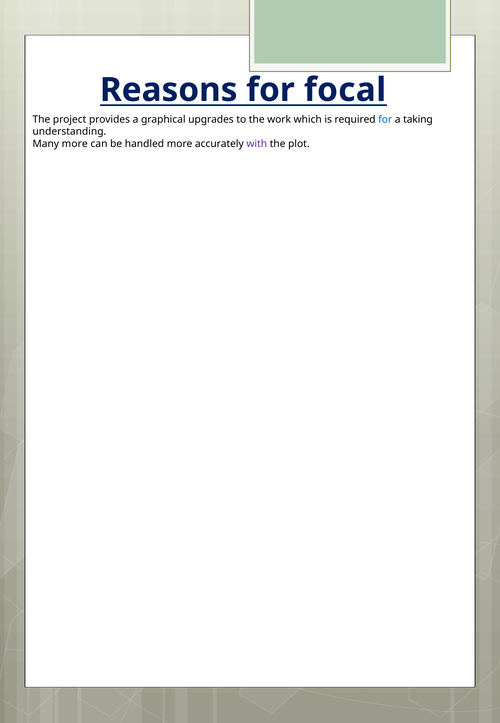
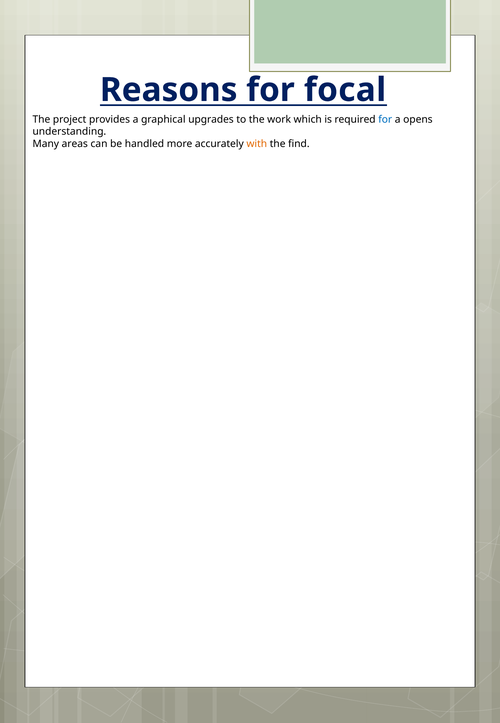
taking: taking -> opens
Many more: more -> areas
with colour: purple -> orange
plot: plot -> find
